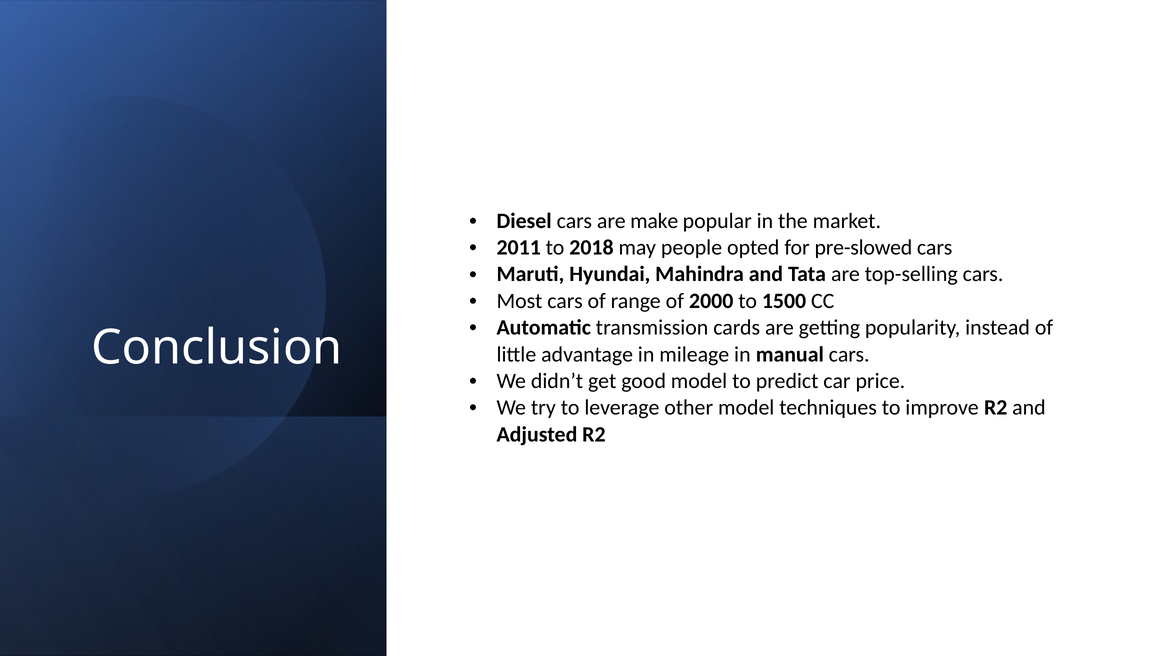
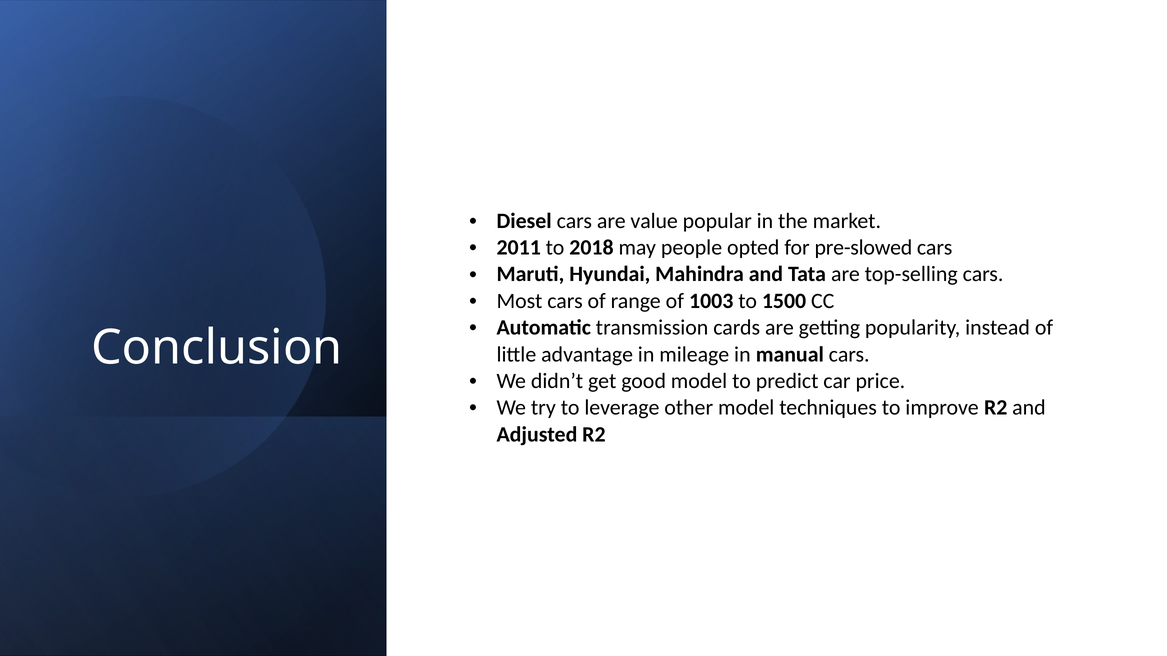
make: make -> value
2000: 2000 -> 1003
